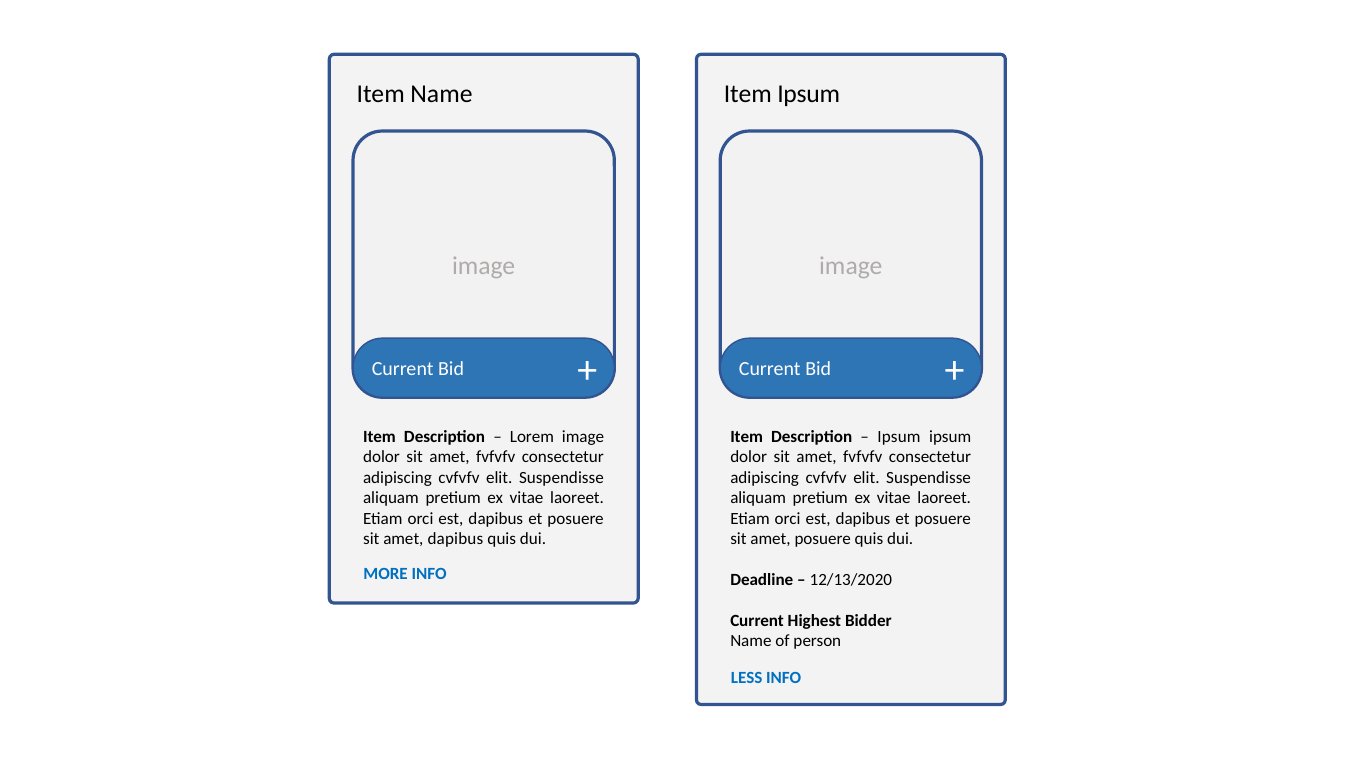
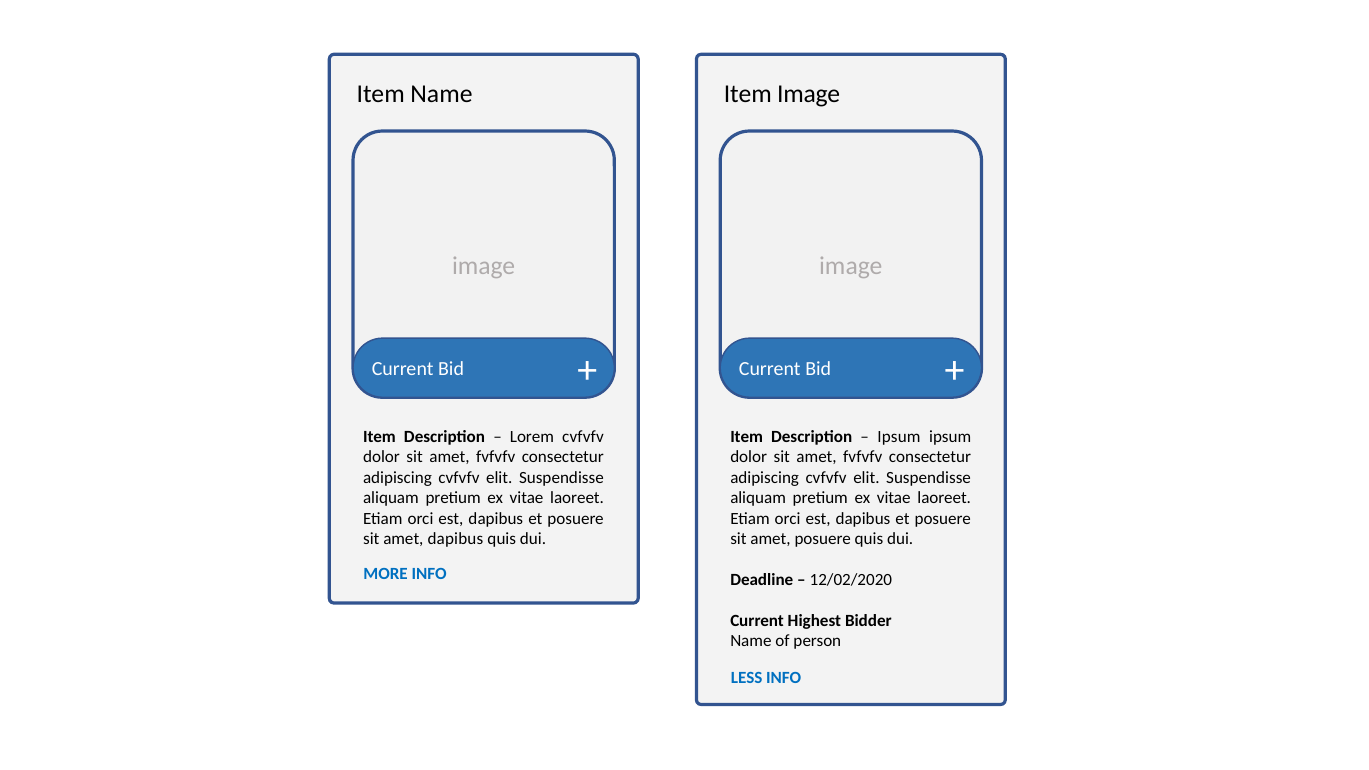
Item Ipsum: Ipsum -> Image
Lorem image: image -> cvfvfv
12/13/2020: 12/13/2020 -> 12/02/2020
